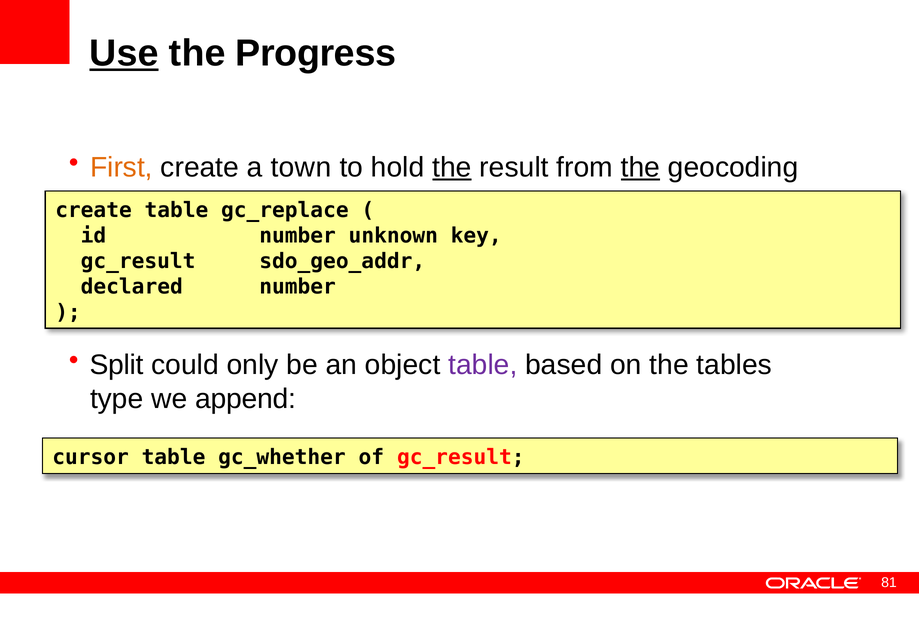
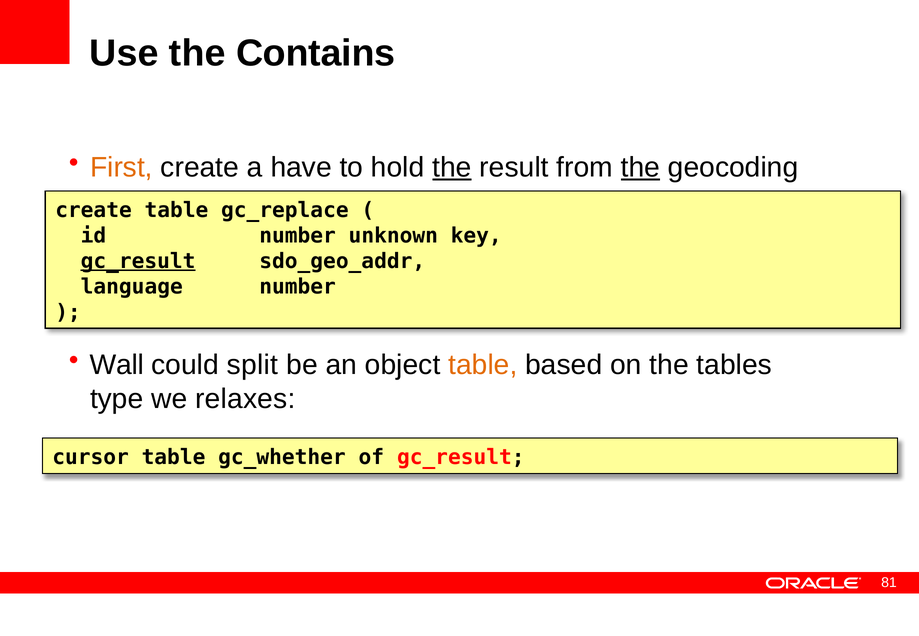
Use underline: present -> none
Progress: Progress -> Contains
town: town -> have
gc_result at (138, 261) underline: none -> present
declared: declared -> language
Split: Split -> Wall
only: only -> split
table at (483, 365) colour: purple -> orange
append: append -> relaxes
